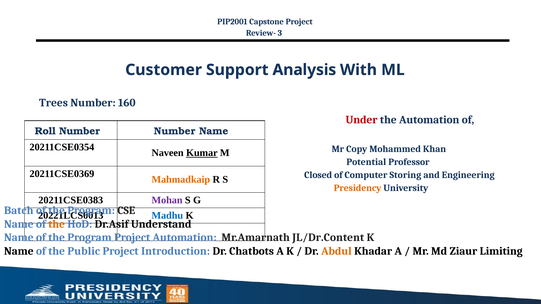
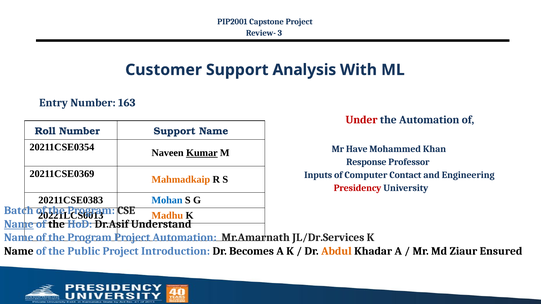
Trees: Trees -> Entry
160: 160 -> 163
Number Number: Number -> Support
Copy: Copy -> Have
Potential: Potential -> Response
Closed: Closed -> Inputs
Storing: Storing -> Contact
Presidency colour: orange -> red
Mohan colour: purple -> blue
Madhu colour: blue -> orange
Name at (19, 224) underline: none -> present
the at (57, 224) colour: orange -> black
JL/Dr.Content: JL/Dr.Content -> JL/Dr.Services
Chatbots: Chatbots -> Becomes
Limiting: Limiting -> Ensured
